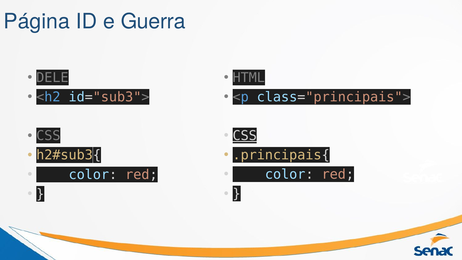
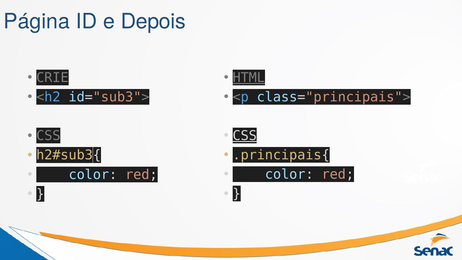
Guerra: Guerra -> Depois
HTML underline: none -> present
DELE: DELE -> CRIE
